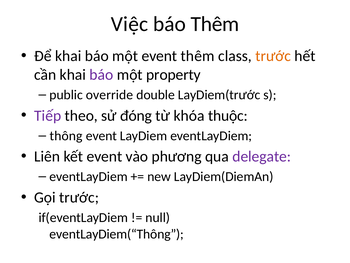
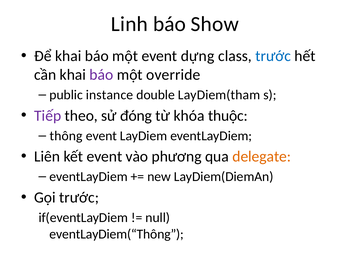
Việc: Việc -> Linh
báo Thêm: Thêm -> Show
event thêm: thêm -> dựng
trước at (273, 56) colour: orange -> blue
property: property -> override
override: override -> instance
LayDiem(trước: LayDiem(trước -> LayDiem(tham
delegate colour: purple -> orange
